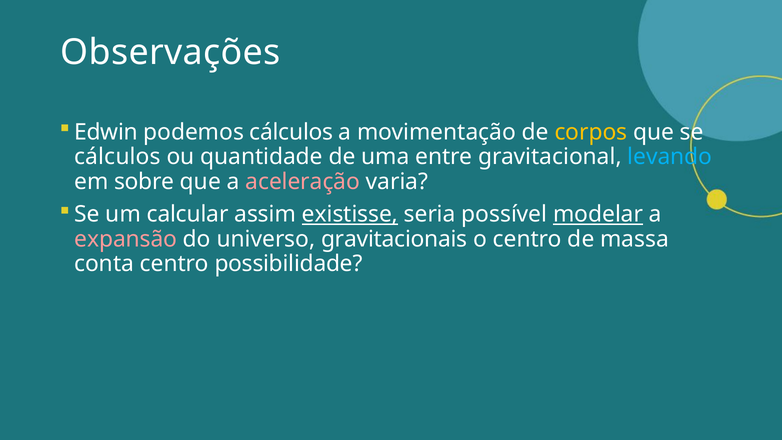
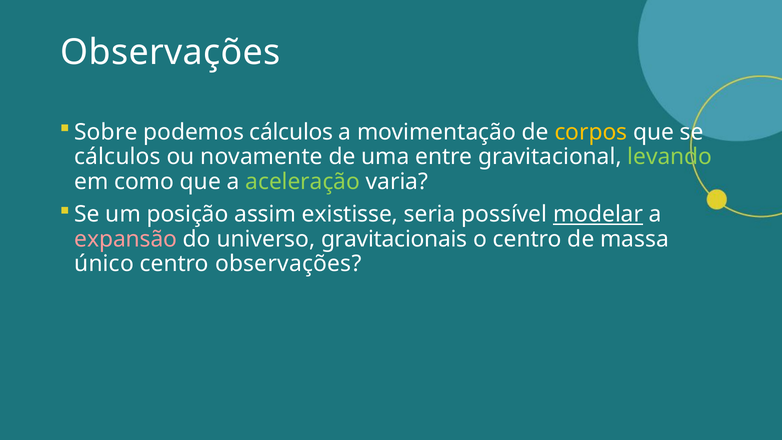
Edwin: Edwin -> Sobre
quantidade: quantidade -> novamente
levando colour: light blue -> light green
sobre: sobre -> como
aceleração colour: pink -> light green
calcular: calcular -> posição
existisse underline: present -> none
conta: conta -> único
centro possibilidade: possibilidade -> observações
